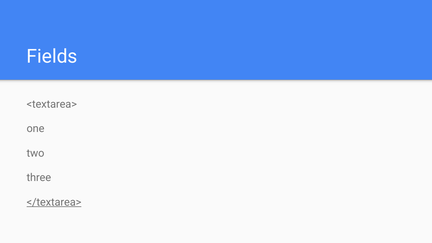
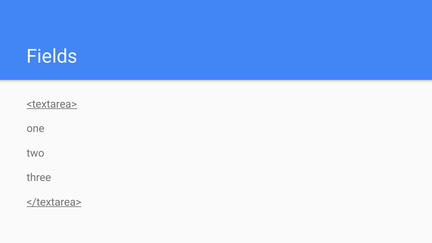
<textarea> underline: none -> present
